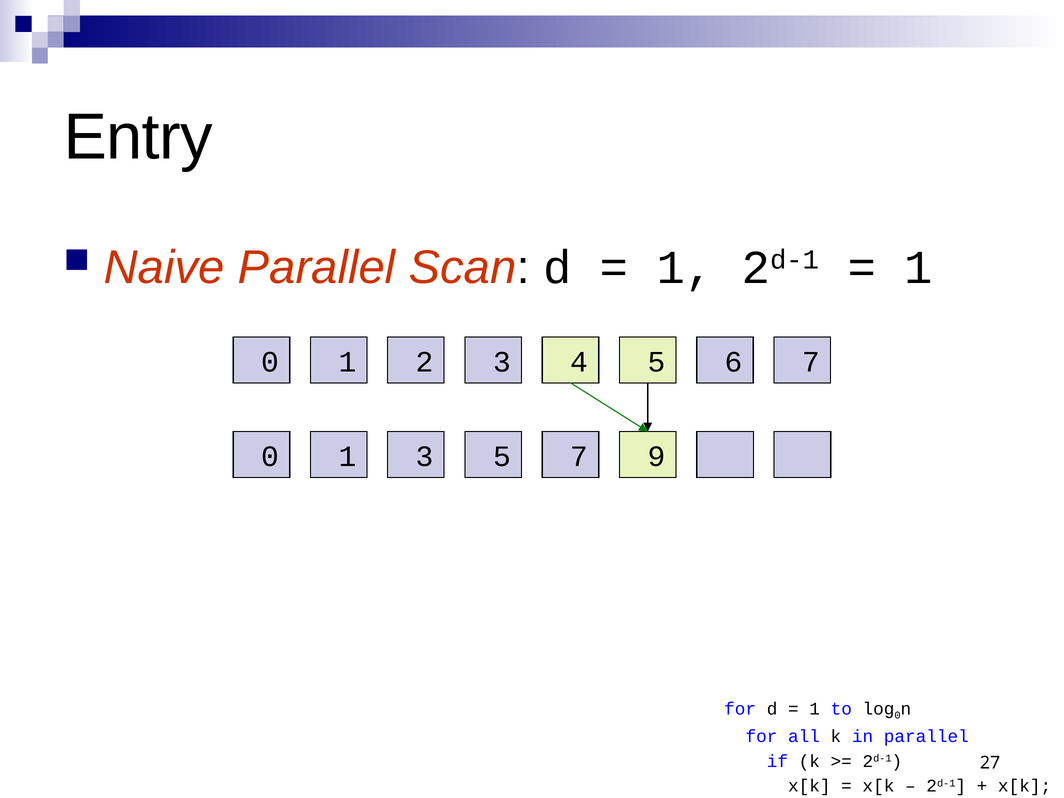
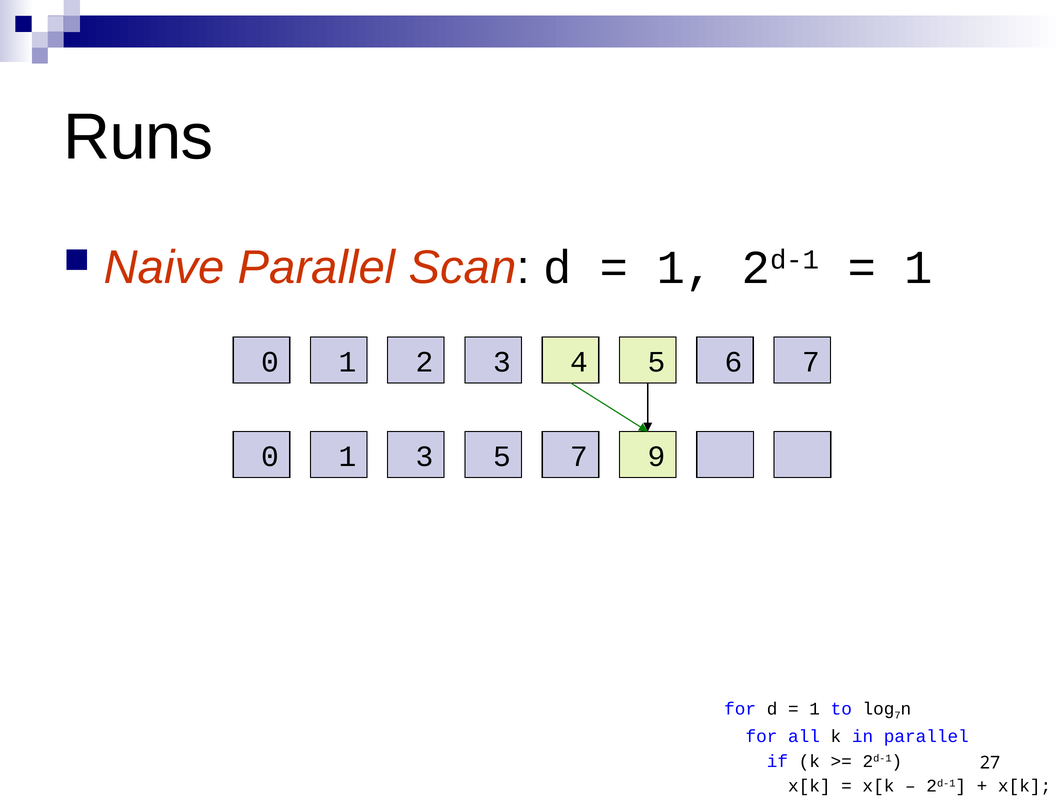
Entry: Entry -> Runs
0 at (898, 716): 0 -> 7
